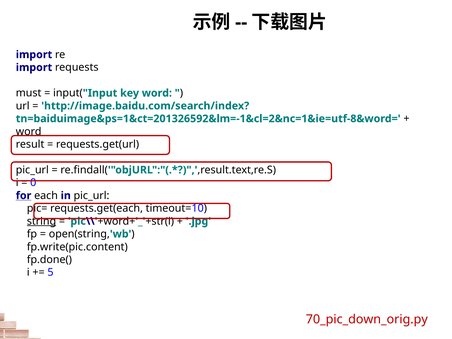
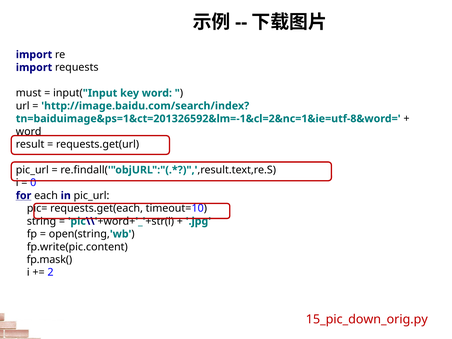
string underline: present -> none
fp.done(: fp.done( -> fp.mask(
5: 5 -> 2
70_pic_down_orig.py: 70_pic_down_orig.py -> 15_pic_down_orig.py
